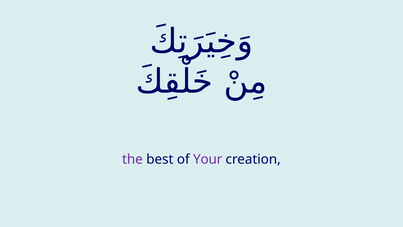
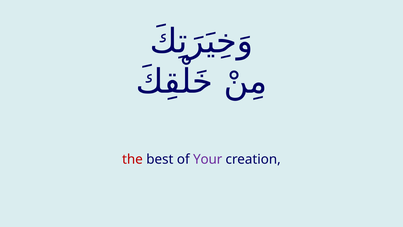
the colour: purple -> red
